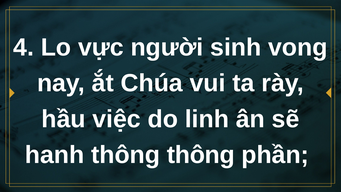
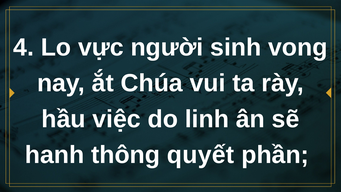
thông thông: thông -> quyết
